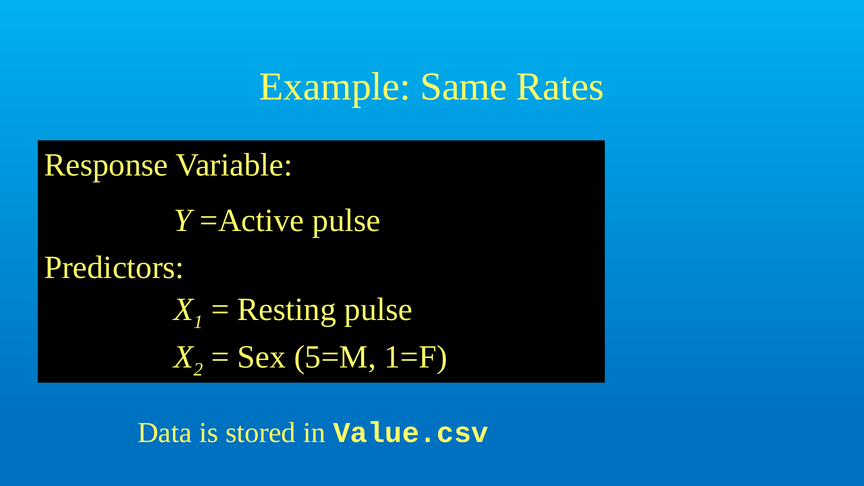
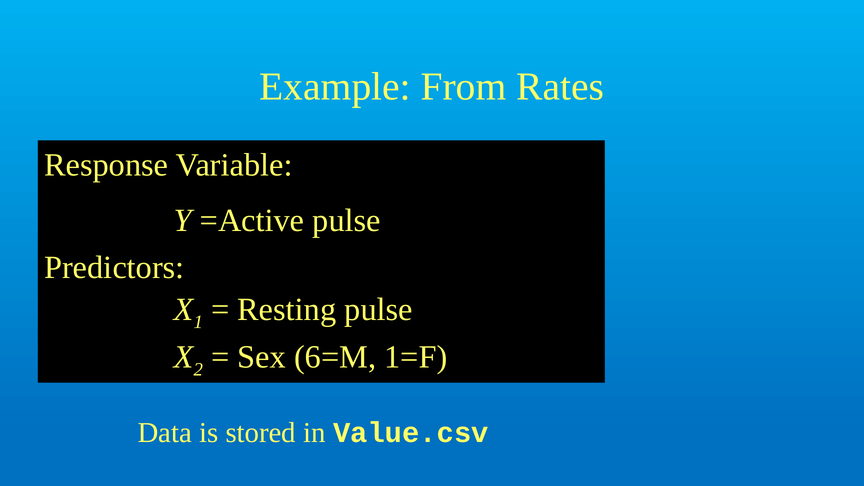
Same: Same -> From
5=M: 5=M -> 6=M
